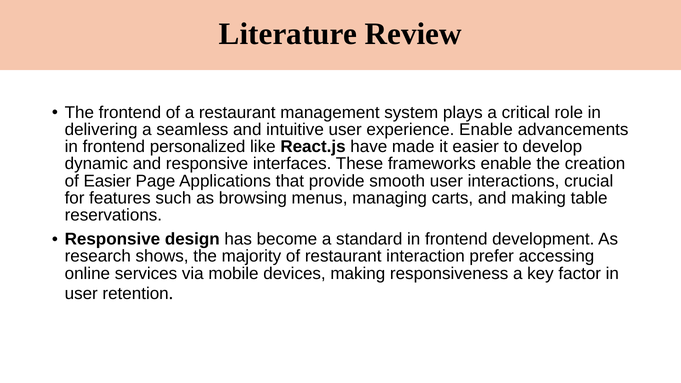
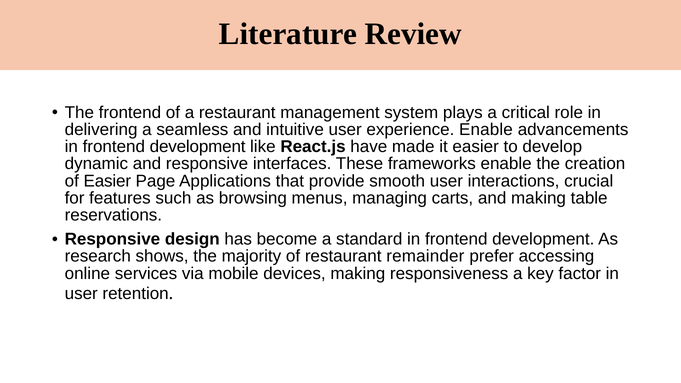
personalized at (198, 147): personalized -> development
interaction: interaction -> remainder
